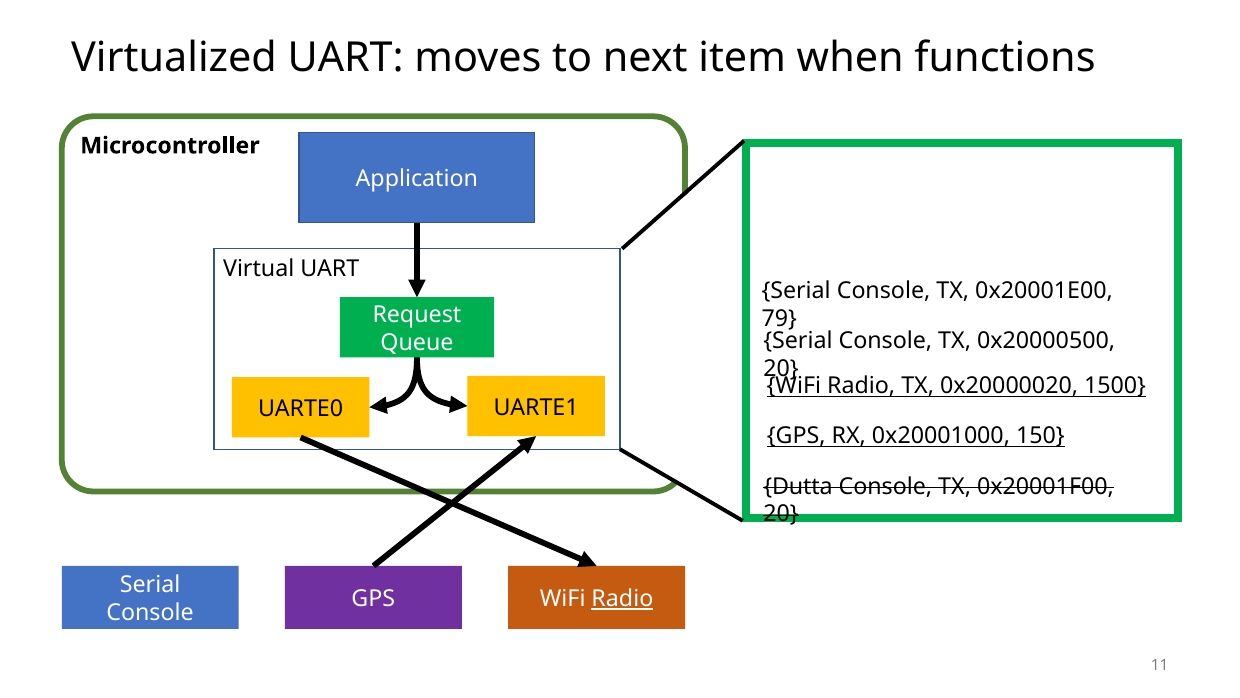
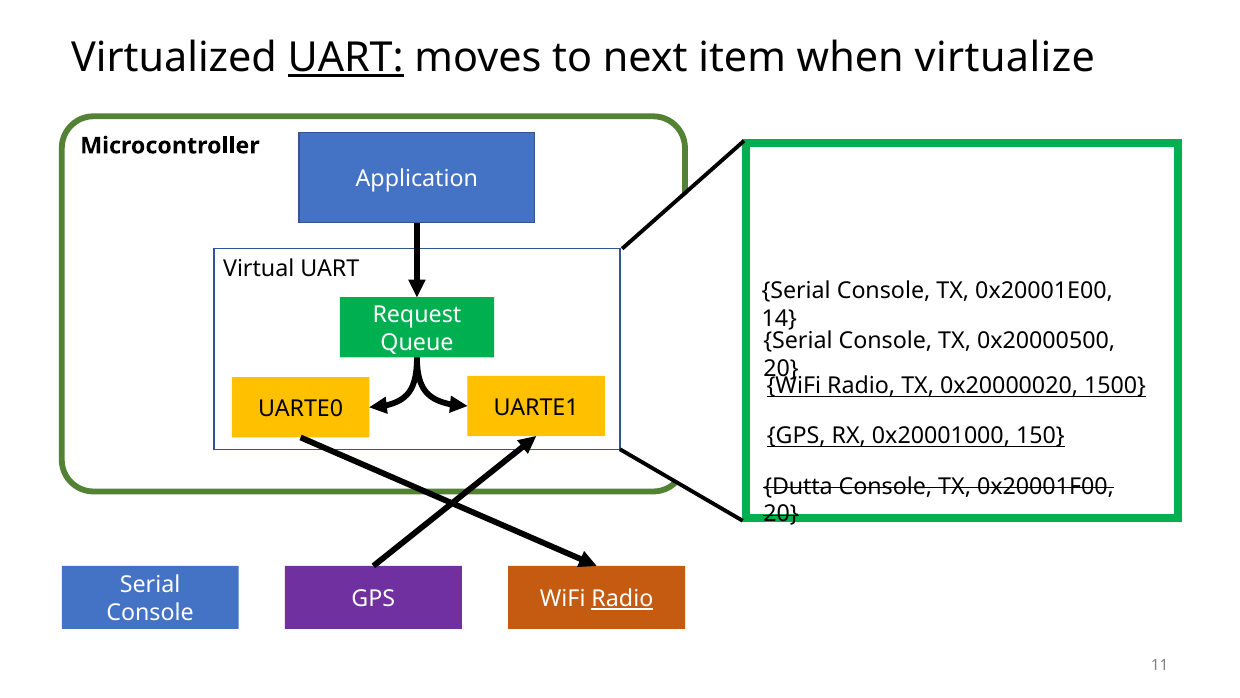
UART at (346, 58) underline: none -> present
functions: functions -> virtualize
79: 79 -> 14
